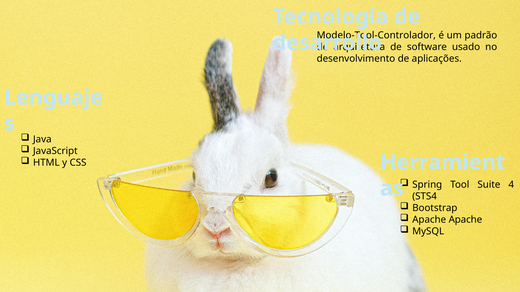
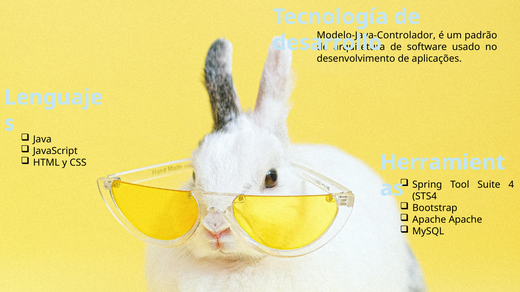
Modelo-Tool-Controlador: Modelo-Tool-Controlador -> Modelo-Java-Controlador
